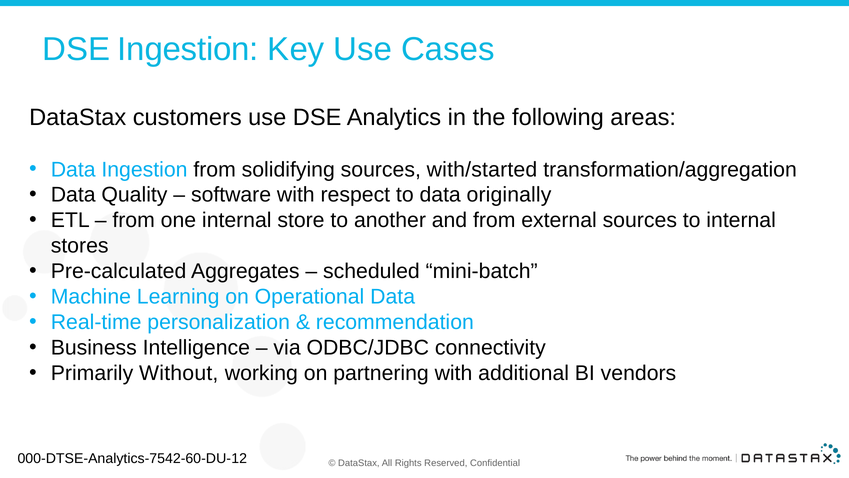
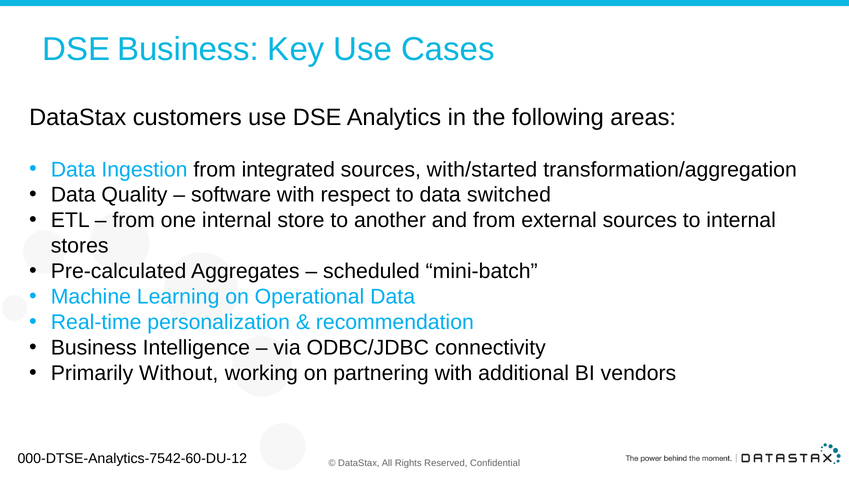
DSE Ingestion: Ingestion -> Business
solidifying: solidifying -> integrated
originally: originally -> switched
